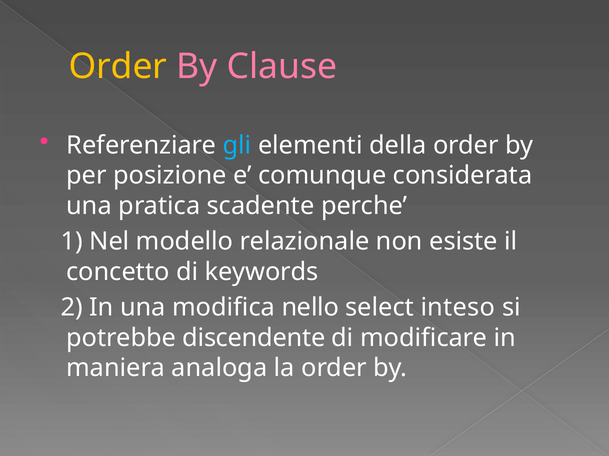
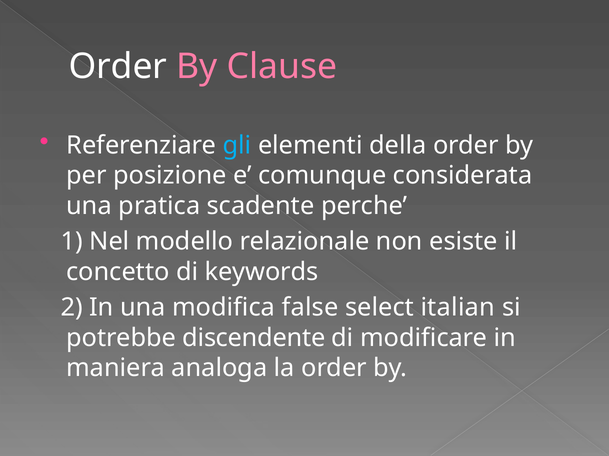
Order at (118, 67) colour: yellow -> white
nello: nello -> false
inteso: inteso -> italian
